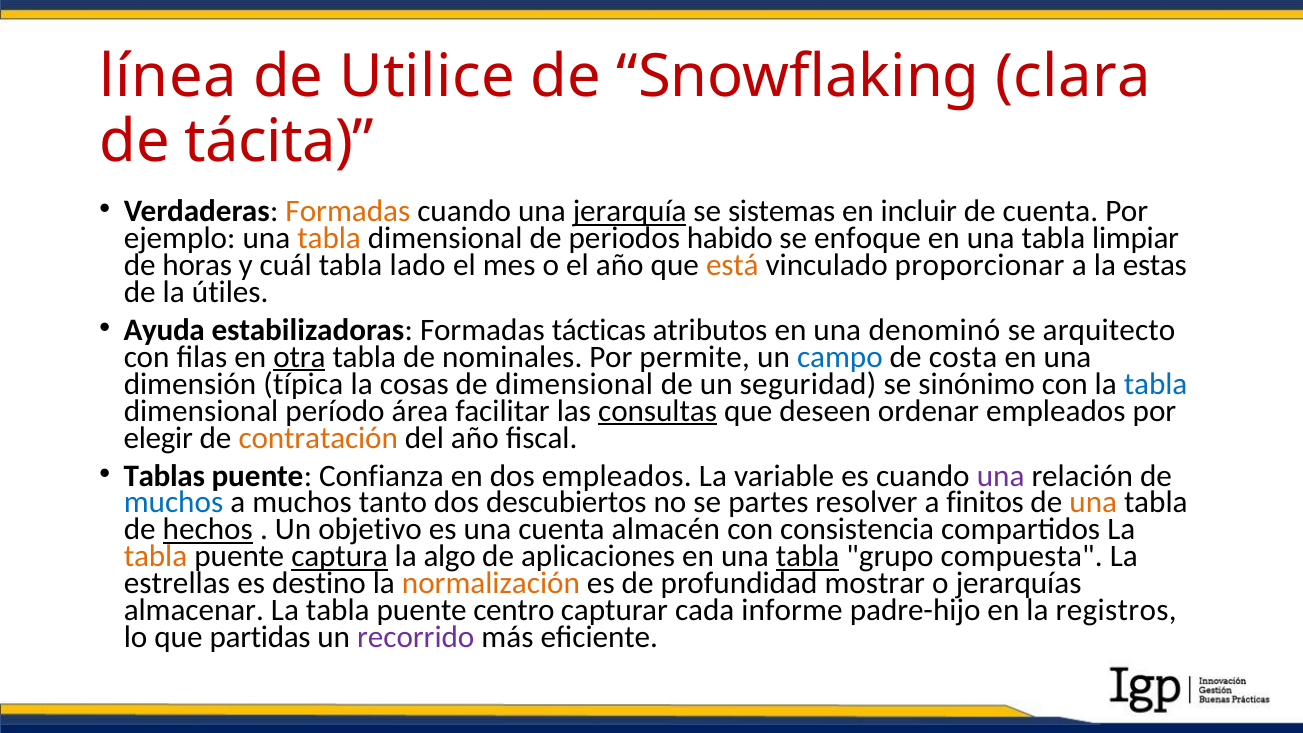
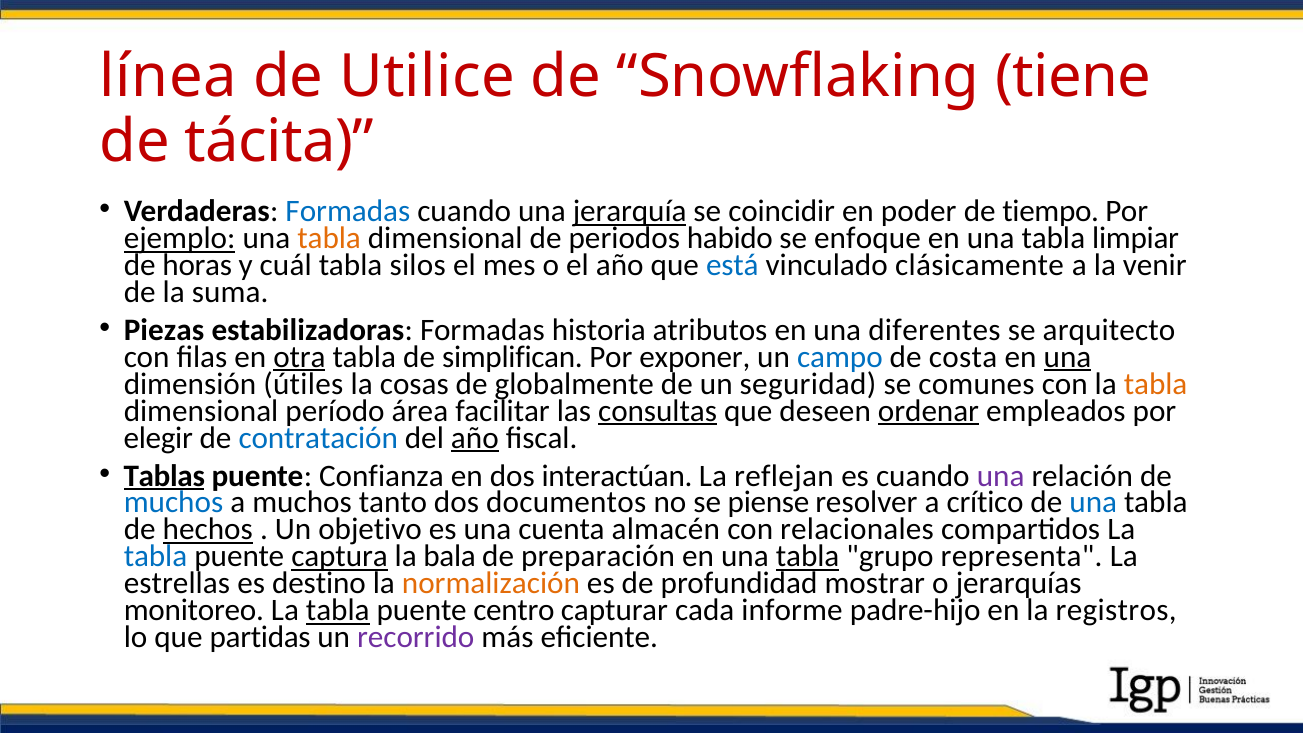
clara: clara -> tiene
Formadas at (348, 211) colour: orange -> blue
sistemas: sistemas -> coincidir
incluir: incluir -> poder
de cuenta: cuenta -> tiempo
ejemplo underline: none -> present
lado: lado -> silos
está colour: orange -> blue
proporcionar: proporcionar -> clásicamente
estas: estas -> venir
útiles: útiles -> suma
Ayuda: Ayuda -> Piezas
tácticas: tácticas -> historia
denominó: denominó -> diferentes
nominales: nominales -> simplifican
permite: permite -> exponer
una at (1067, 357) underline: none -> present
típica: típica -> útiles
de dimensional: dimensional -> globalmente
sinónimo: sinónimo -> comunes
tabla at (1156, 384) colour: blue -> orange
ordenar underline: none -> present
contratación colour: orange -> blue
año at (475, 438) underline: none -> present
Tablas underline: none -> present
dos empleados: empleados -> interactúan
variable: variable -> reflejan
descubiertos: descubiertos -> documentos
partes: partes -> piense
finitos: finitos -> crítico
una at (1093, 503) colour: orange -> blue
consistencia: consistencia -> relacionales
tabla at (156, 557) colour: orange -> blue
algo: algo -> bala
aplicaciones: aplicaciones -> preparación
compuesta: compuesta -> representa
almacenar: almacenar -> monitoreo
tabla at (338, 611) underline: none -> present
